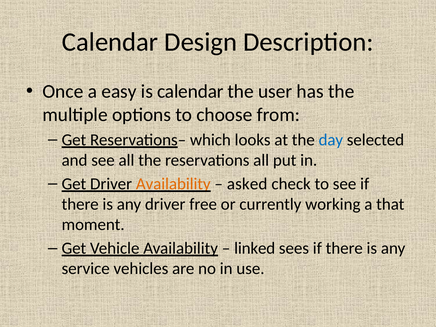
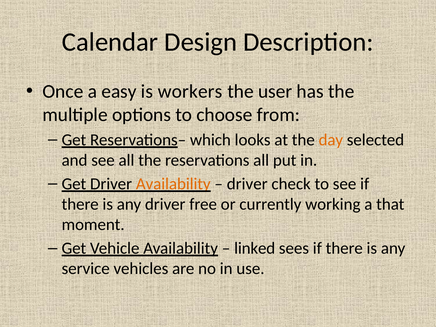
is calendar: calendar -> workers
day colour: blue -> orange
asked at (247, 184): asked -> driver
